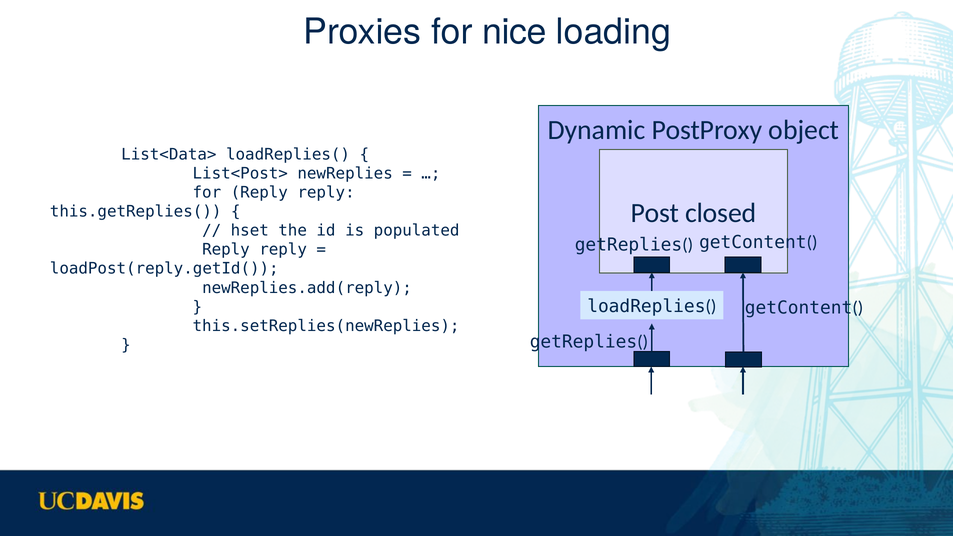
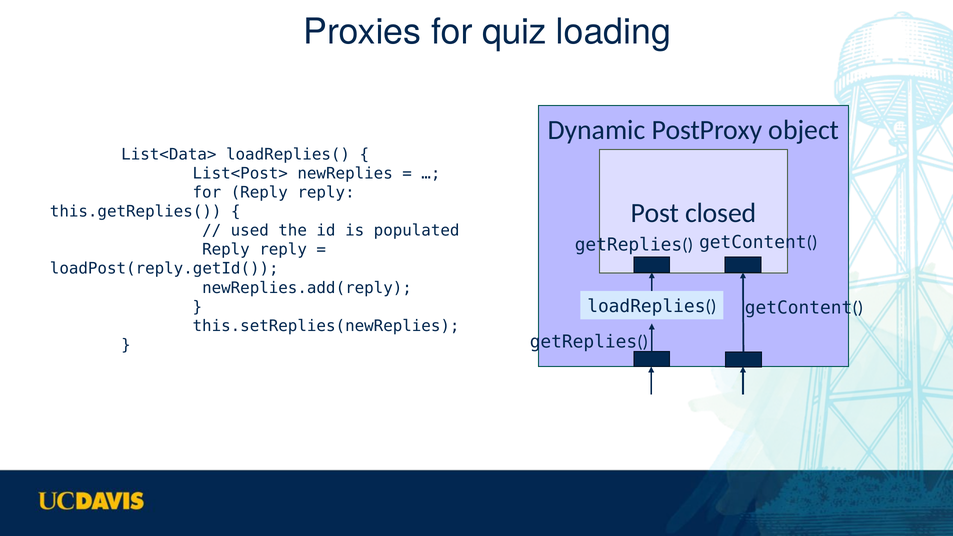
nice: nice -> quiz
hset: hset -> used
